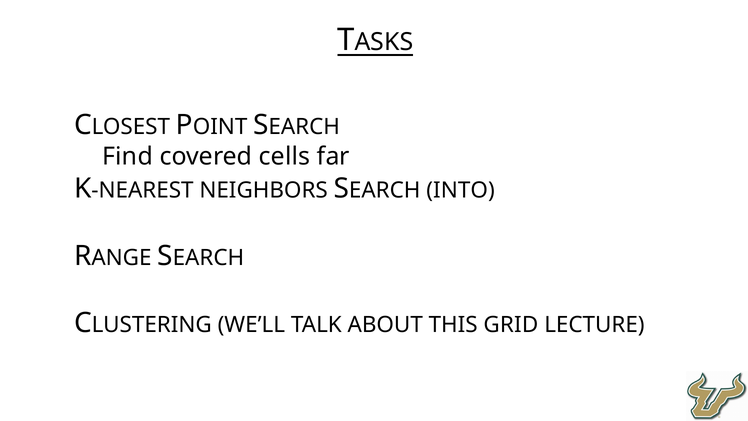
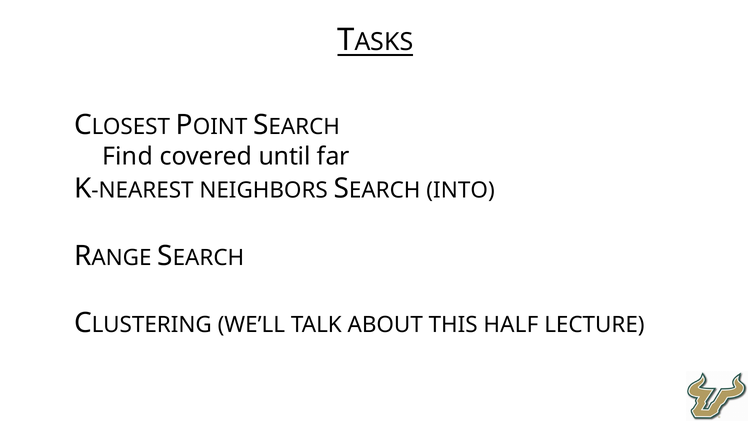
cells: cells -> until
GRID: GRID -> HALF
